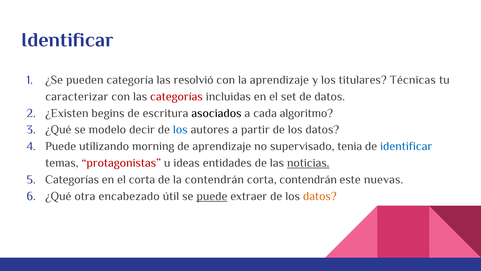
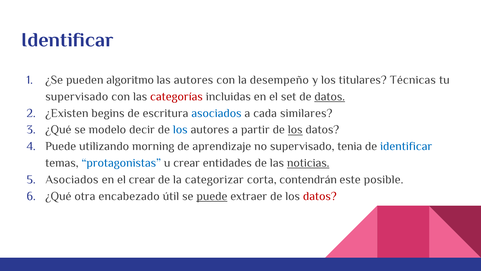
categoría: categoría -> algoritmo
las resolvió: resolvió -> autores
la aprendizaje: aprendizaje -> desempeño
caracterizar at (77, 96): caracterizar -> supervisado
datos at (330, 96) underline: none -> present
asociados at (216, 113) colour: black -> blue
algoritmo: algoritmo -> similares
los at (295, 129) underline: none -> present
protagonistas colour: red -> blue
u ideas: ideas -> crear
Categorías at (72, 179): Categorías -> Asociados
el corta: corta -> crear
la contendrán: contendrán -> categorizar
nuevas: nuevas -> posible
datos at (320, 196) colour: orange -> red
